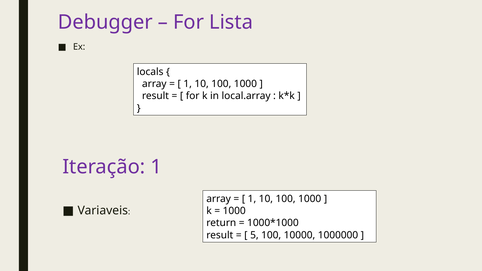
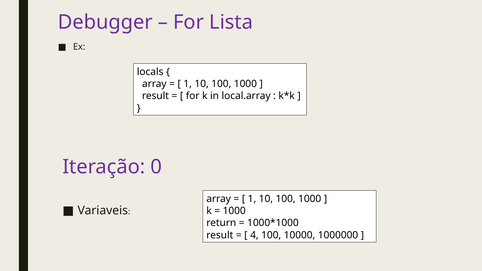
Iteração 1: 1 -> 0
5: 5 -> 4
